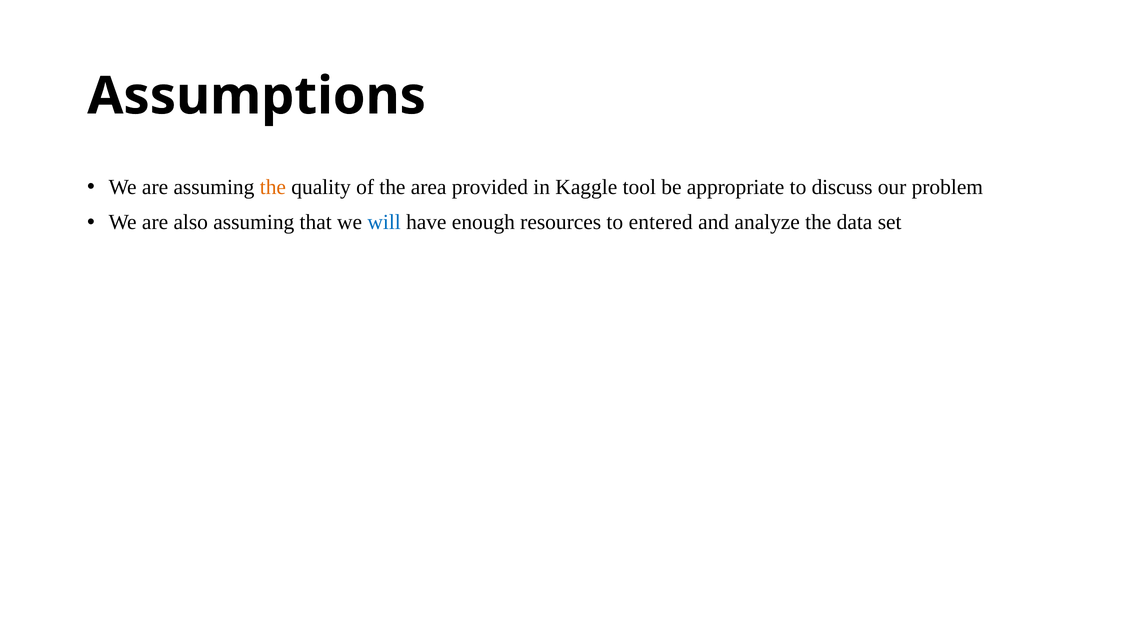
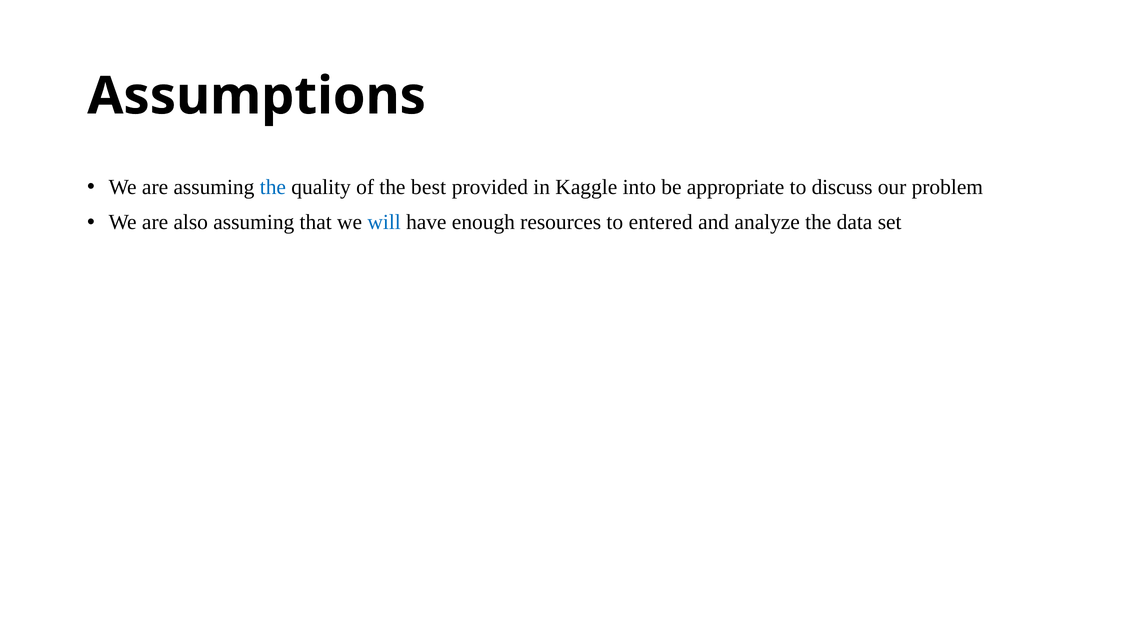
the at (273, 187) colour: orange -> blue
area: area -> best
tool: tool -> into
